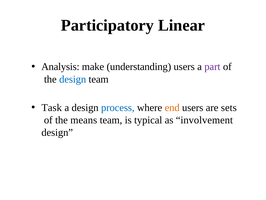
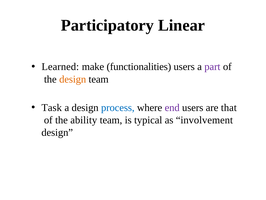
Analysis: Analysis -> Learned
understanding: understanding -> functionalities
design at (73, 79) colour: blue -> orange
end colour: orange -> purple
sets: sets -> that
means: means -> ability
